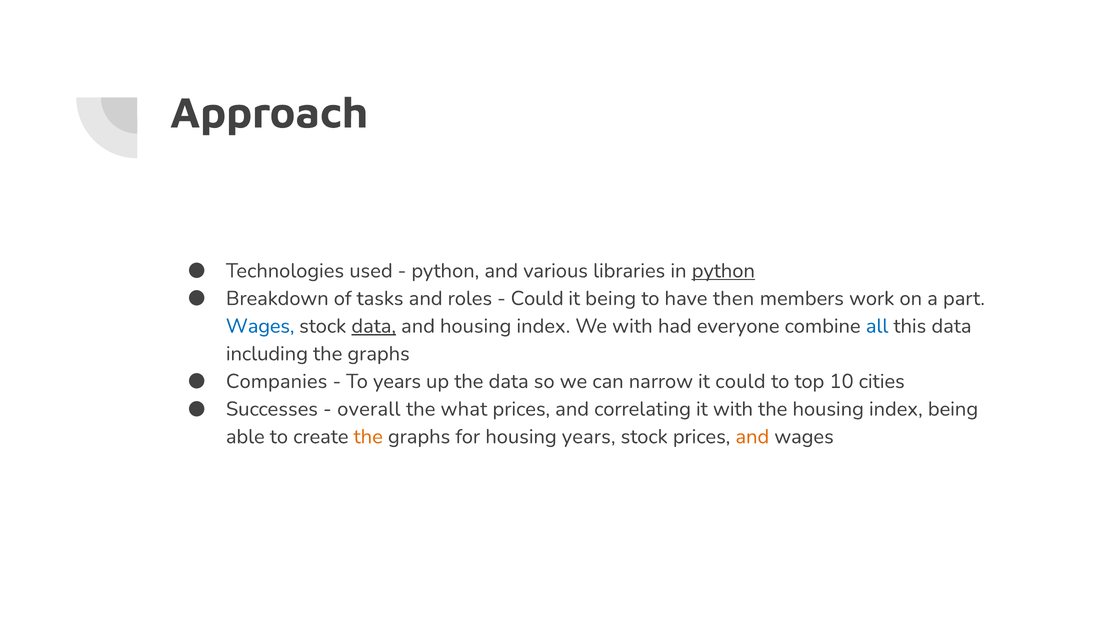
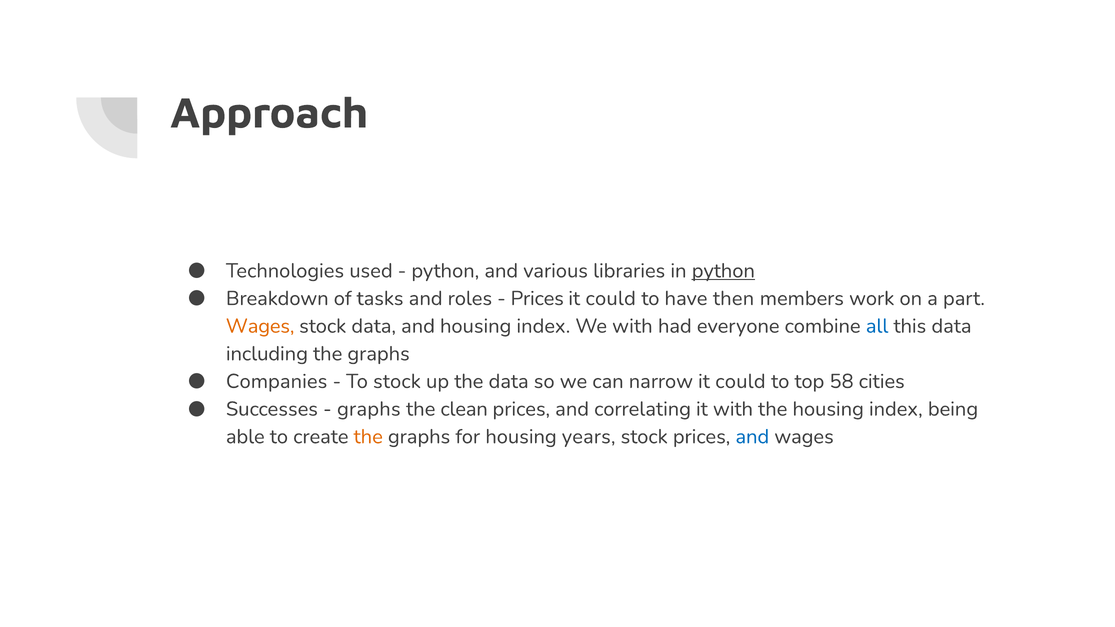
Could at (537, 298): Could -> Prices
being at (611, 298): being -> could
Wages at (260, 326) colour: blue -> orange
data at (374, 326) underline: present -> none
To years: years -> stock
10: 10 -> 58
overall at (369, 409): overall -> graphs
what: what -> clean
and at (752, 437) colour: orange -> blue
